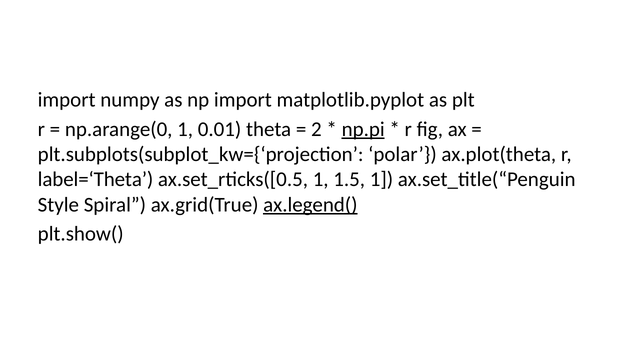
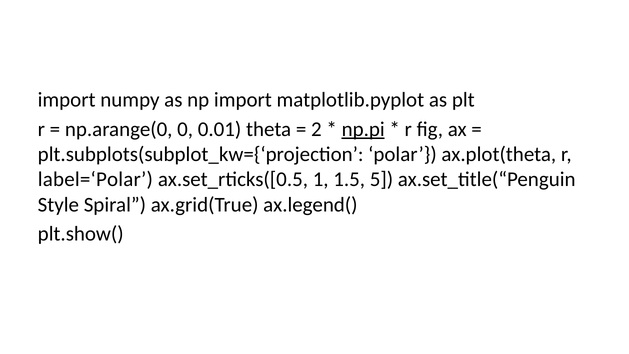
np.arange(0 1: 1 -> 0
label=‘Theta: label=‘Theta -> label=‘Polar
1.5 1: 1 -> 5
ax.legend( underline: present -> none
